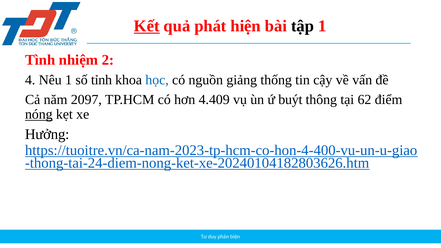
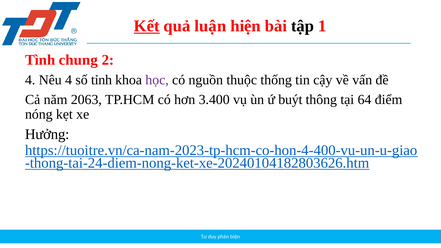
phát: phát -> luận
nhiệm: nhiệm -> chung
Nêu 1: 1 -> 4
học colour: blue -> purple
giảng: giảng -> thuộc
2097: 2097 -> 2063
4.409: 4.409 -> 3.400
62: 62 -> 64
nóng underline: present -> none
